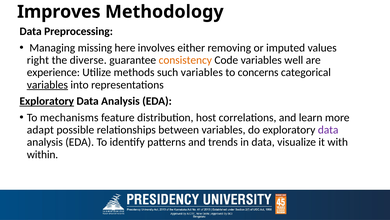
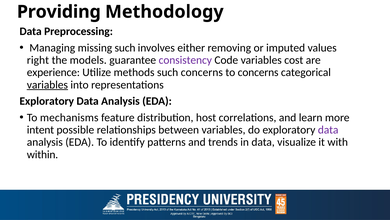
Improves: Improves -> Providing
missing here: here -> such
diverse: diverse -> models
consistency colour: orange -> purple
well: well -> cost
such variables: variables -> concerns
Exploratory at (47, 101) underline: present -> none
adapt: adapt -> intent
